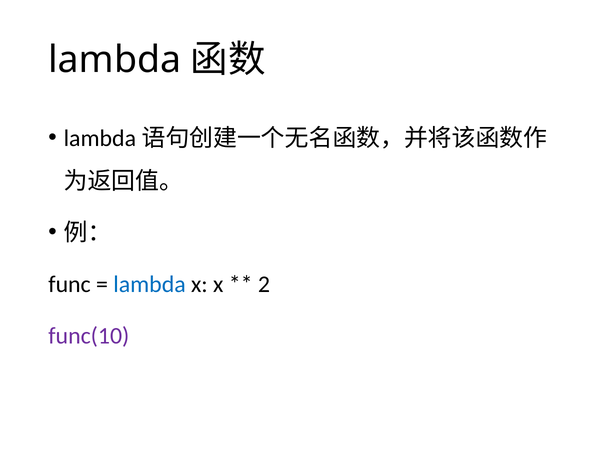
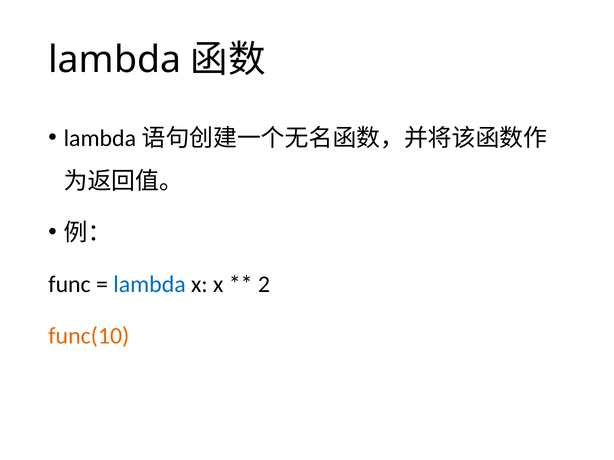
func(10 colour: purple -> orange
